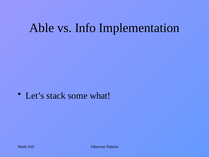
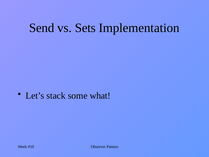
Able: Able -> Send
Info: Info -> Sets
